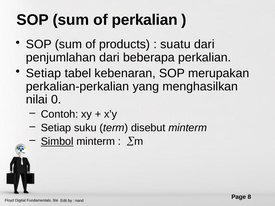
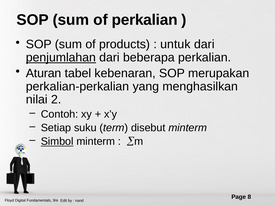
suatu: suatu -> untuk
penjumlahan underline: none -> present
Setiap at (44, 73): Setiap -> Aturan
0: 0 -> 2
